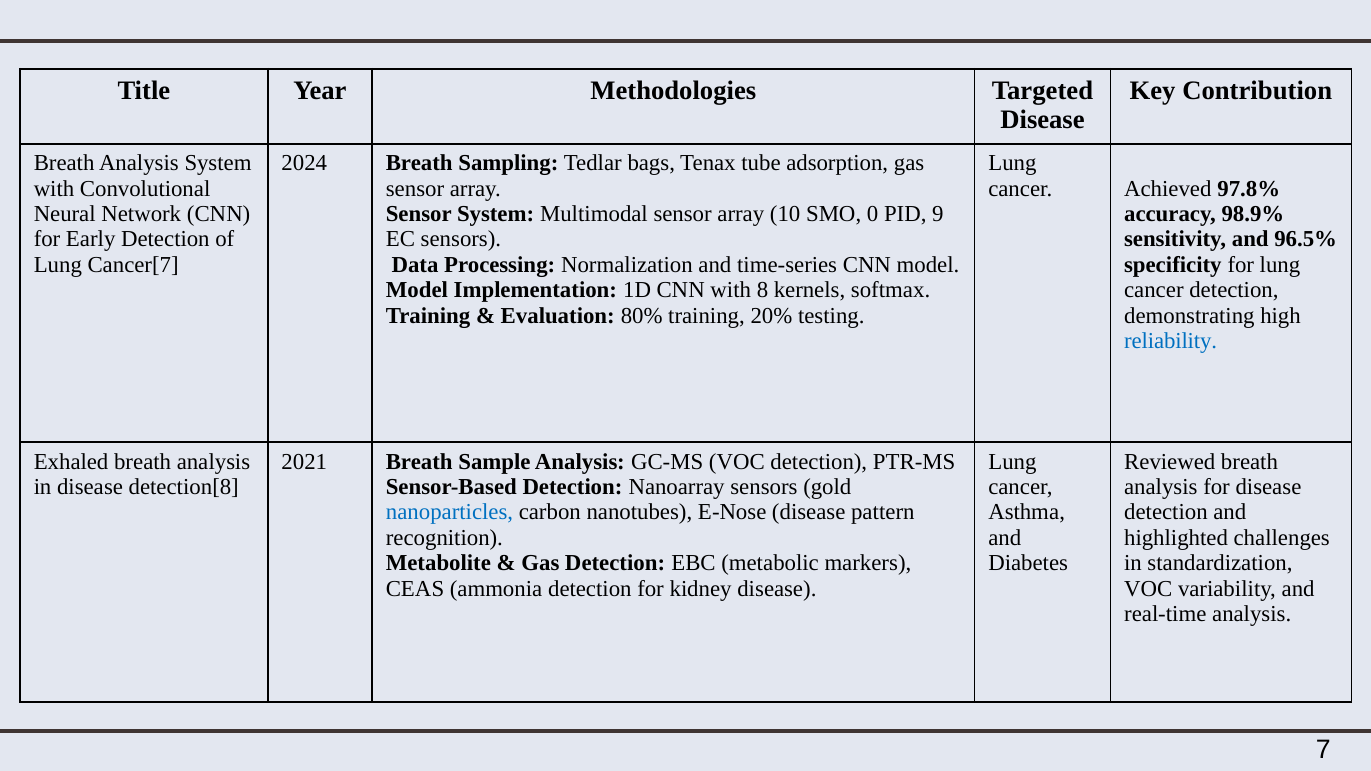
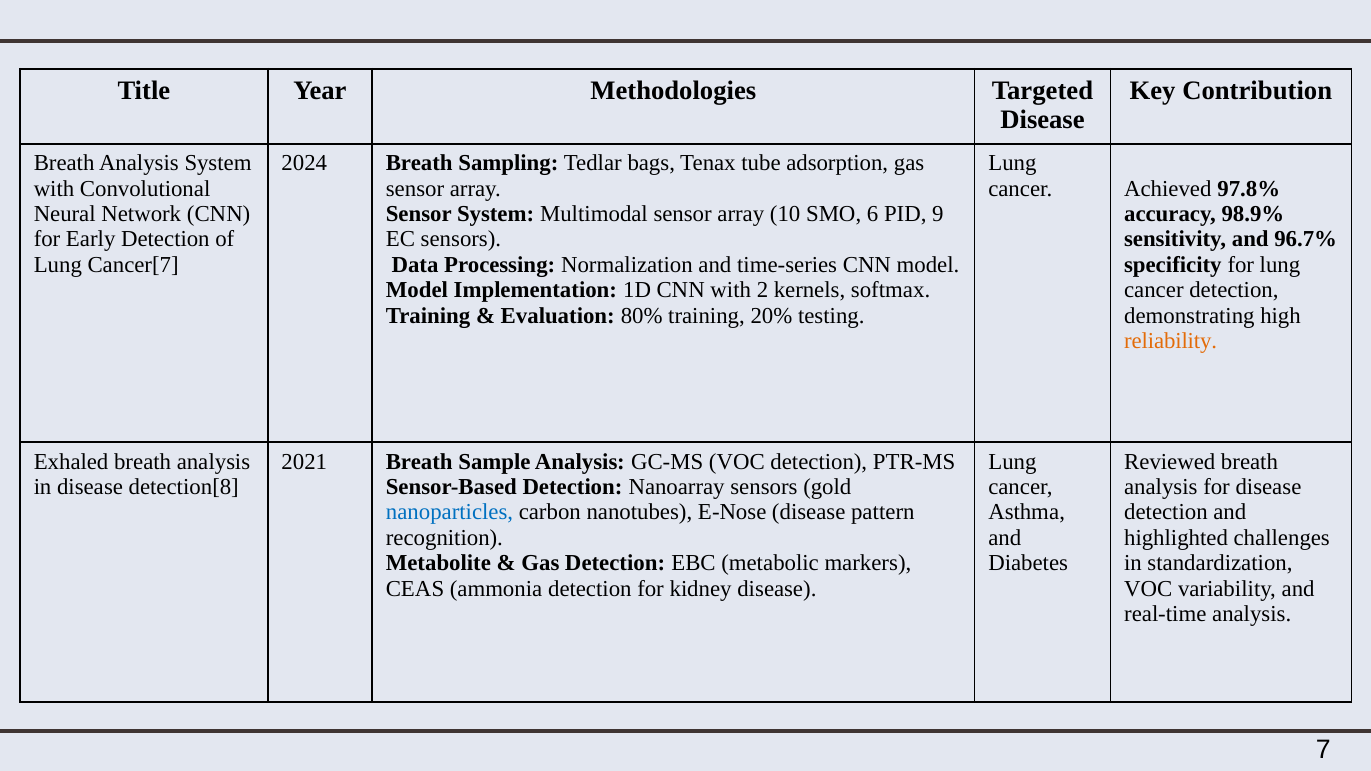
0: 0 -> 6
96.5%: 96.5% -> 96.7%
8: 8 -> 2
reliability colour: blue -> orange
